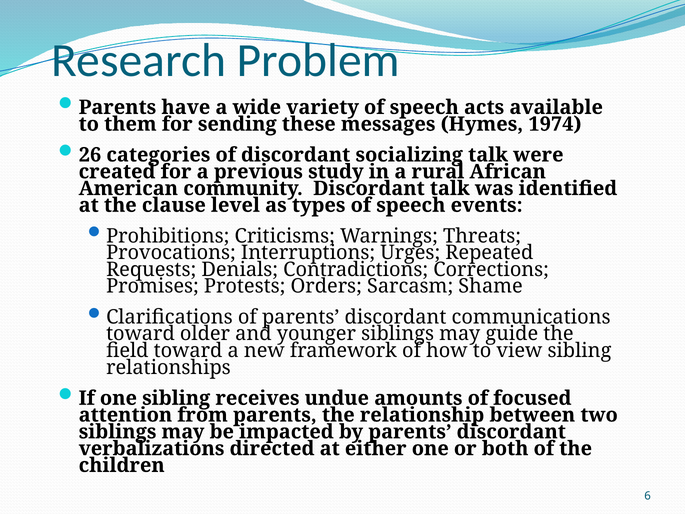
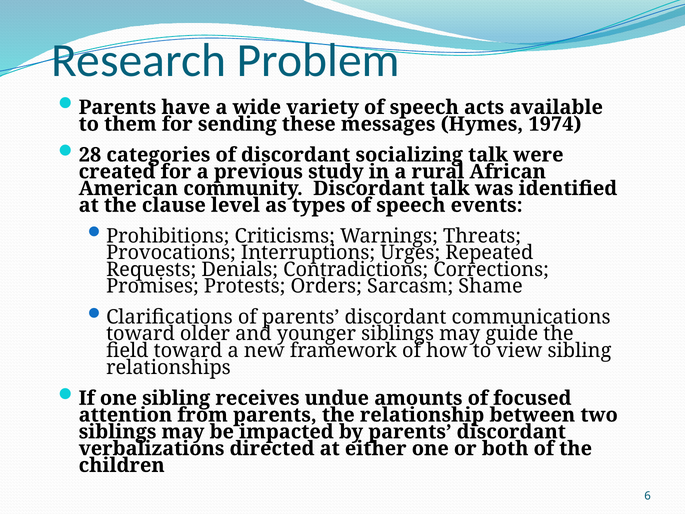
26: 26 -> 28
